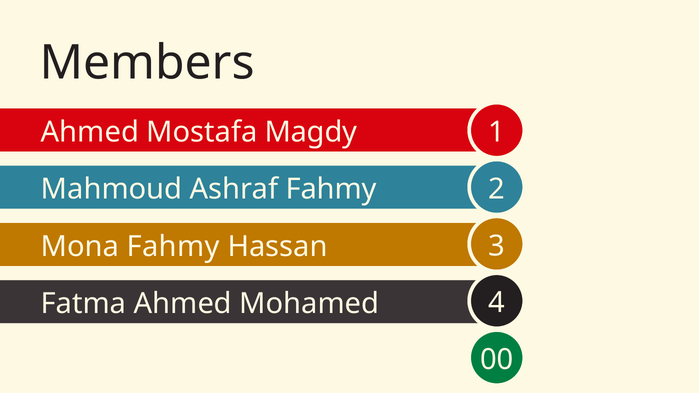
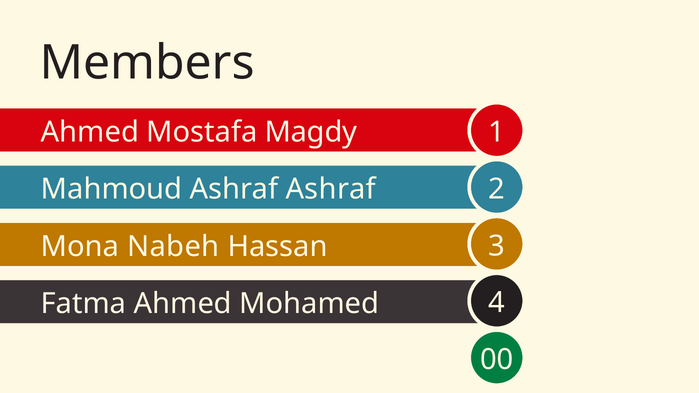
Ashraf Fahmy: Fahmy -> Ashraf
Mona Fahmy: Fahmy -> Nabeh
